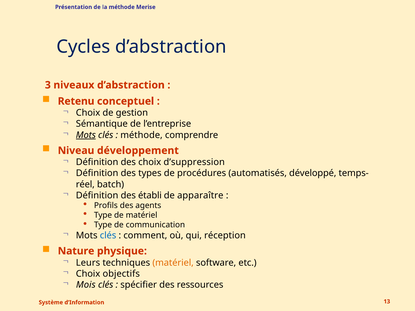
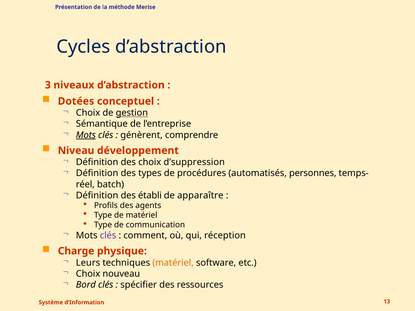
Retenu: Retenu -> Dotées
gestion underline: none -> present
méthode at (141, 135): méthode -> génèrent
développé: développé -> personnes
clés at (108, 236) colour: blue -> purple
Nature: Nature -> Charge
objectifs: objectifs -> nouveau
Mois: Mois -> Bord
